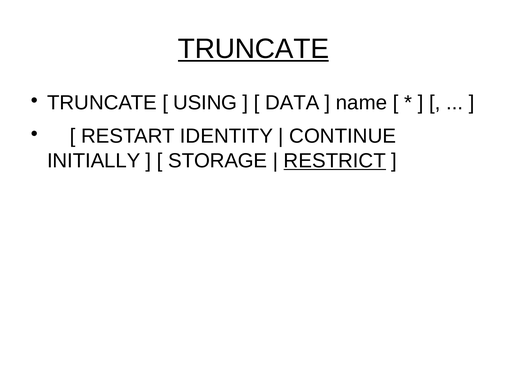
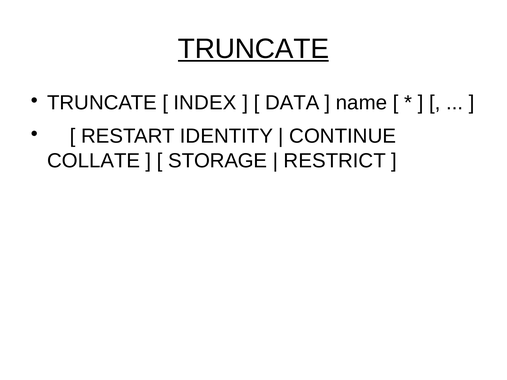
USING: USING -> INDEX
INITIALLY: INITIALLY -> COLLATE
RESTRICT underline: present -> none
